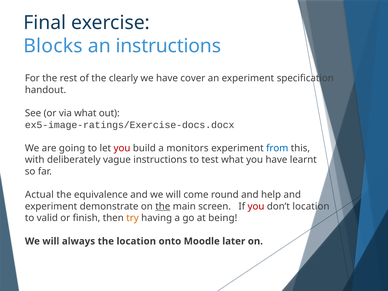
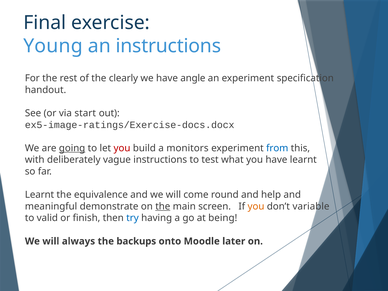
Blocks: Blocks -> Young
cover: cover -> angle
via what: what -> start
going underline: none -> present
Actual at (39, 195): Actual -> Learnt
experiment at (51, 206): experiment -> meaningful
you at (256, 206) colour: red -> orange
don’t location: location -> variable
try colour: orange -> blue
the location: location -> backups
